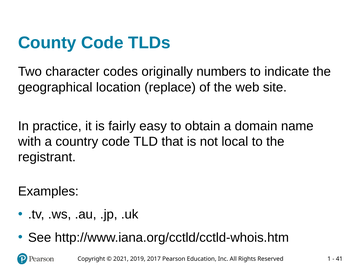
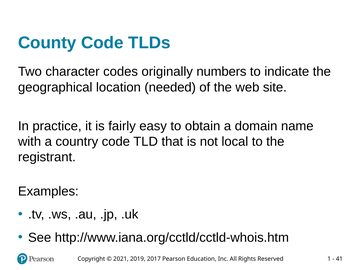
replace: replace -> needed
